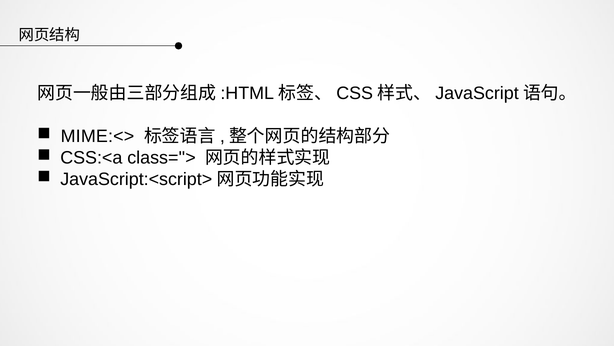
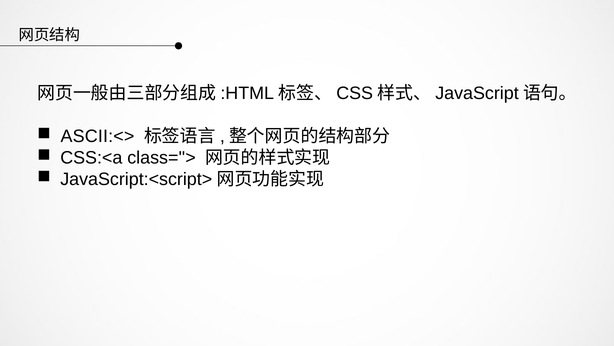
MIME:<>: MIME:<> -> ASCII:<>
